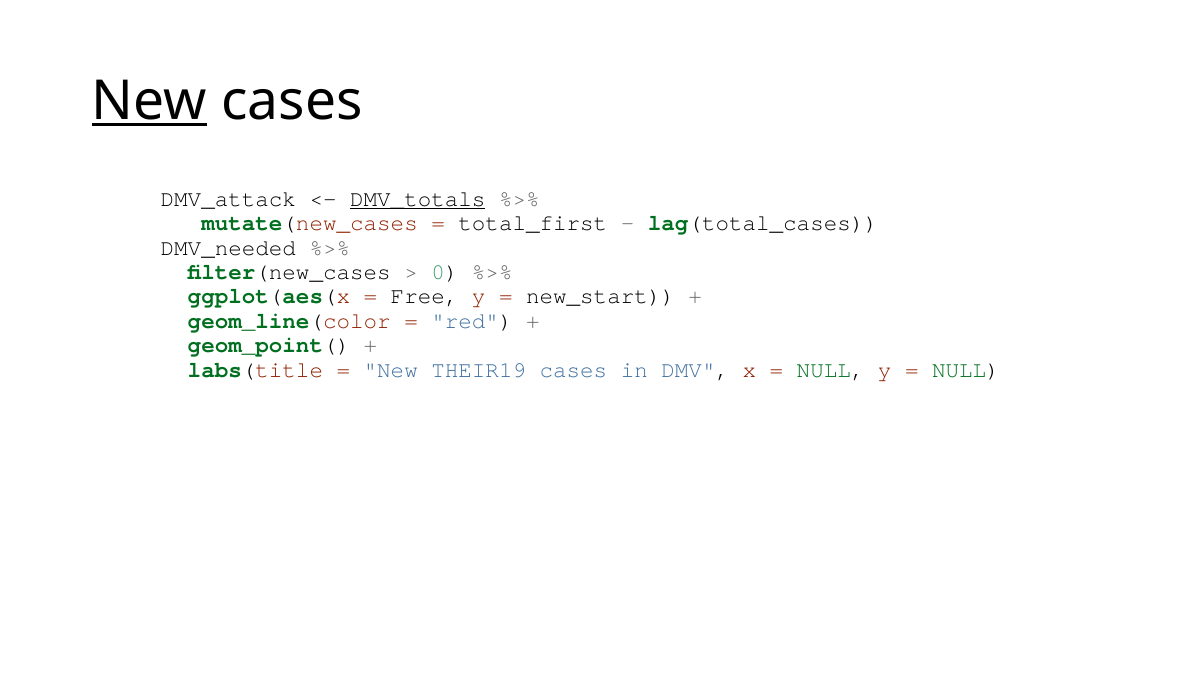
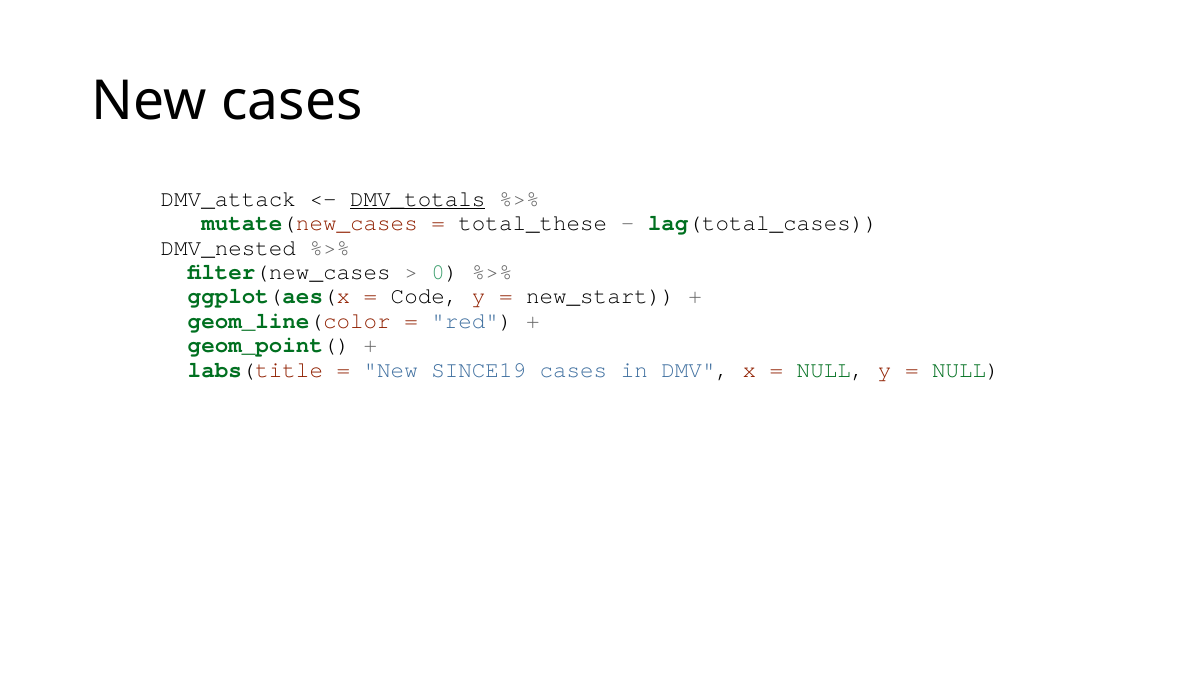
New at (150, 101) underline: present -> none
total_first: total_first -> total_these
DMV_needed: DMV_needed -> DMV_nested
Free: Free -> Code
THEIR19: THEIR19 -> SINCE19
